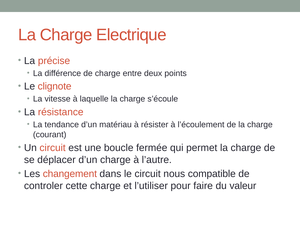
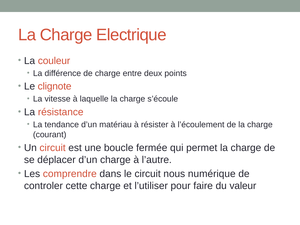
précise: précise -> couleur
changement: changement -> comprendre
compatible: compatible -> numérique
